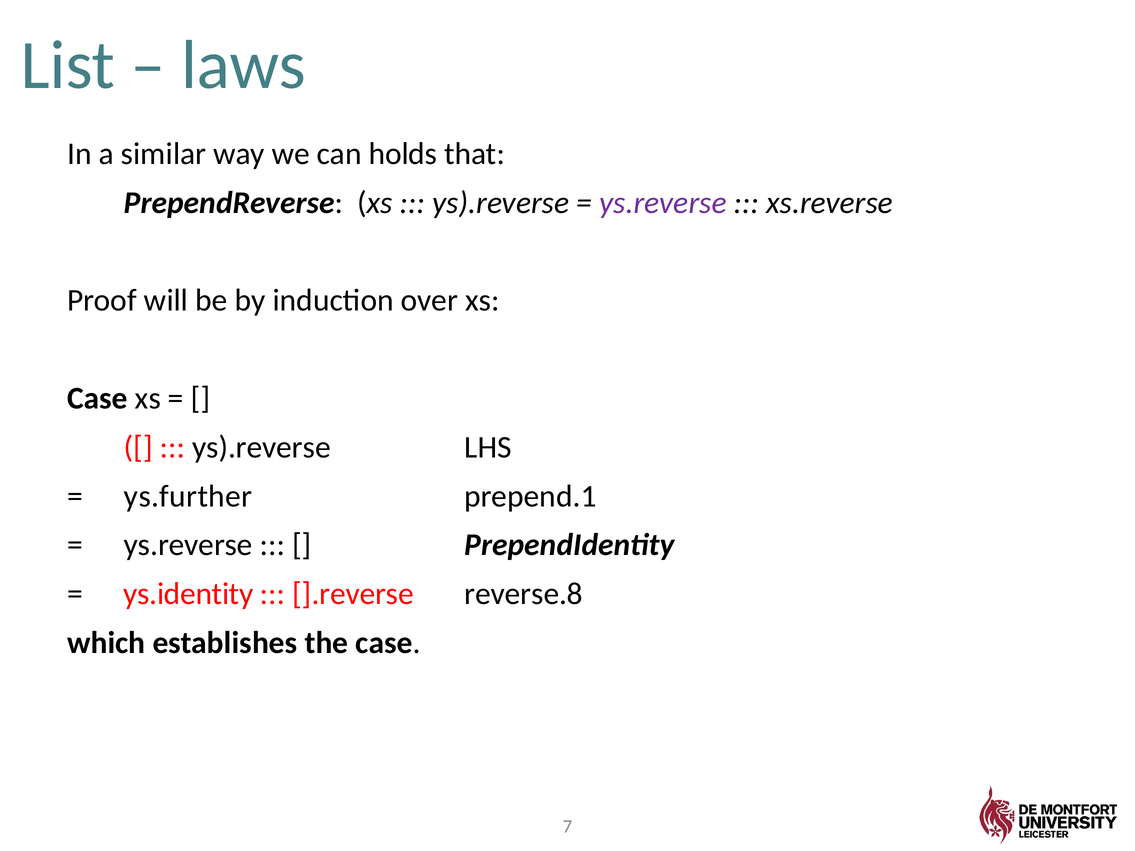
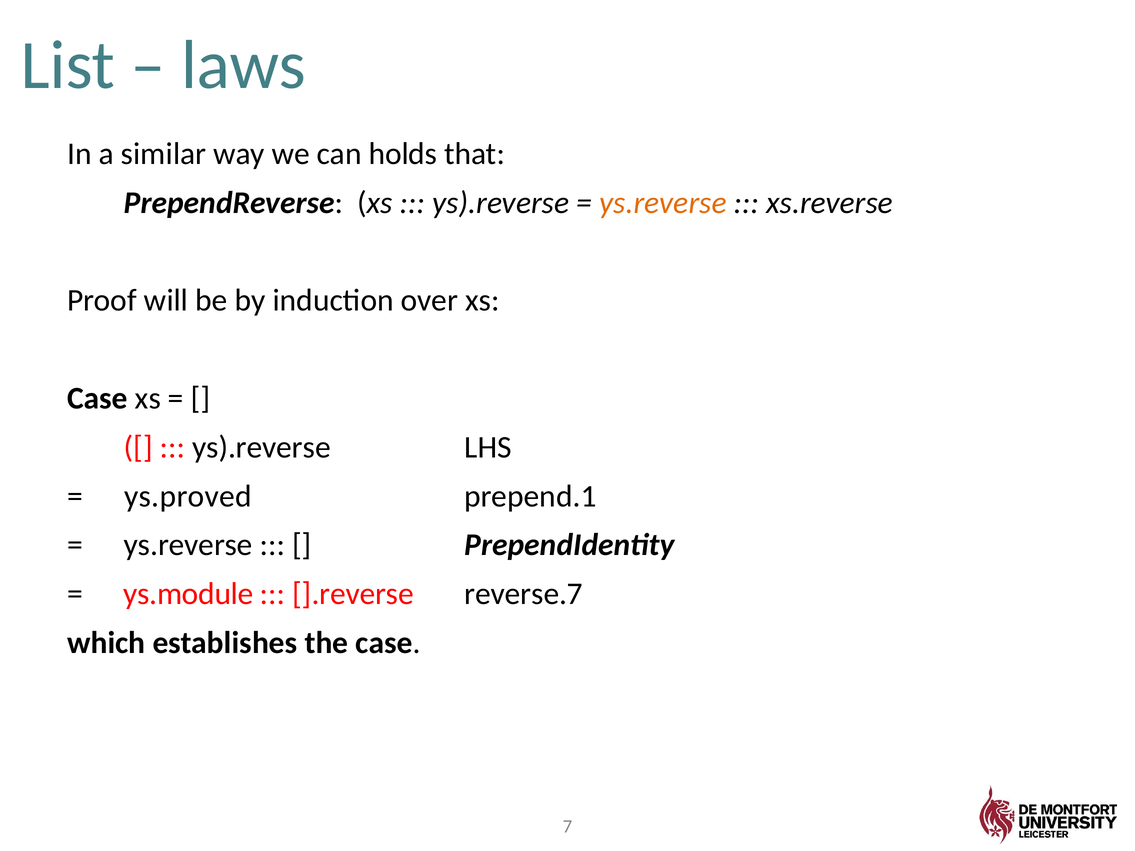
ys.reverse at (663, 203) colour: purple -> orange
ys.further: ys.further -> ys.proved
ys.identity: ys.identity -> ys.module
reverse.8: reverse.8 -> reverse.7
